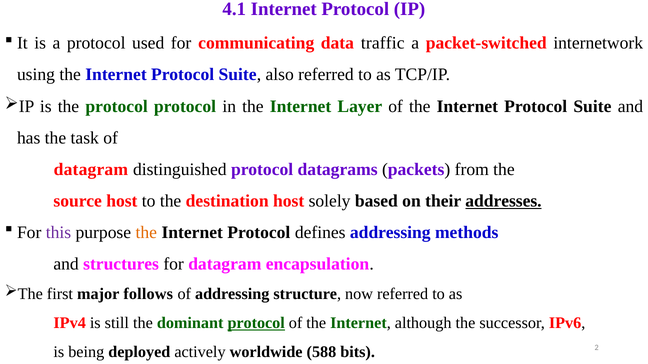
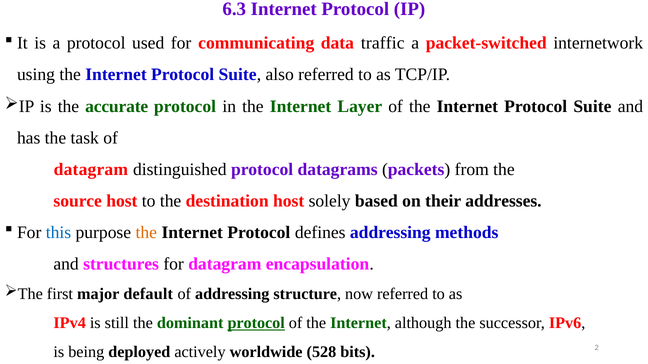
4.1: 4.1 -> 6.3
the protocol: protocol -> accurate
addresses underline: present -> none
this colour: purple -> blue
follows: follows -> default
588: 588 -> 528
